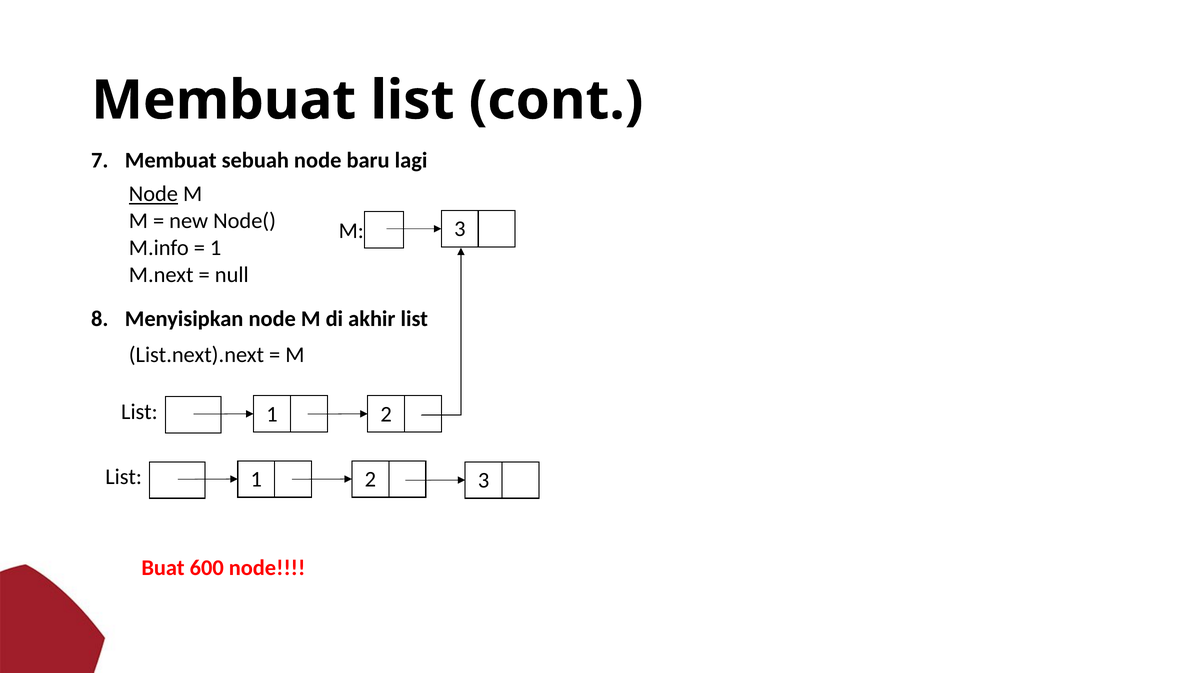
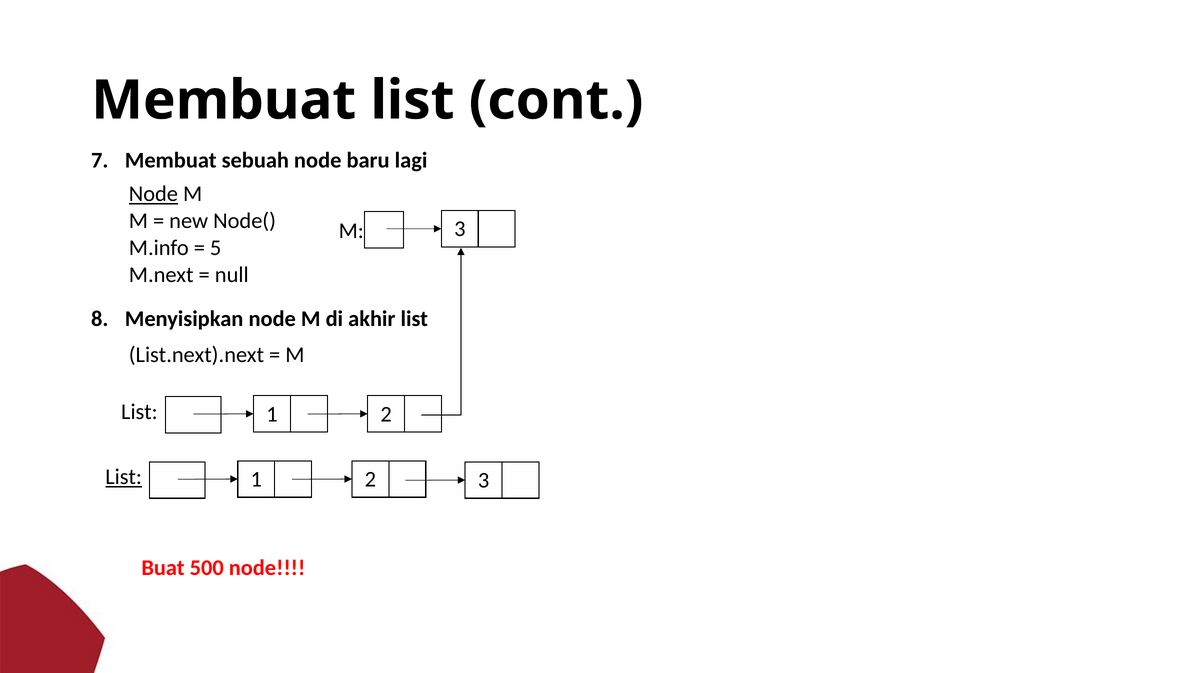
1 at (216, 248): 1 -> 5
List at (124, 477) underline: none -> present
600: 600 -> 500
